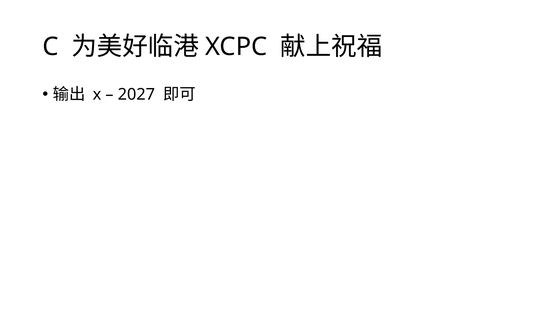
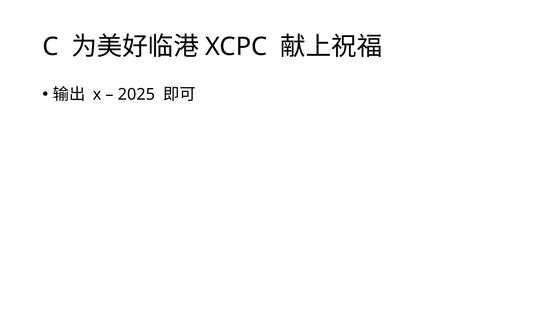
2027: 2027 -> 2025
